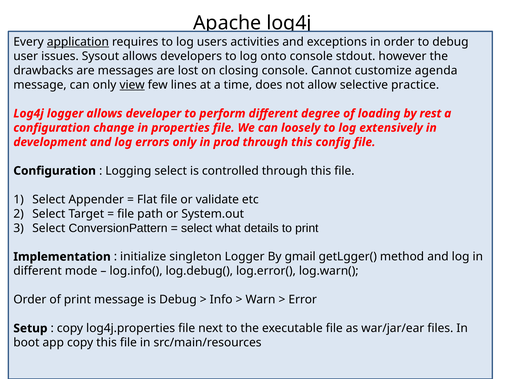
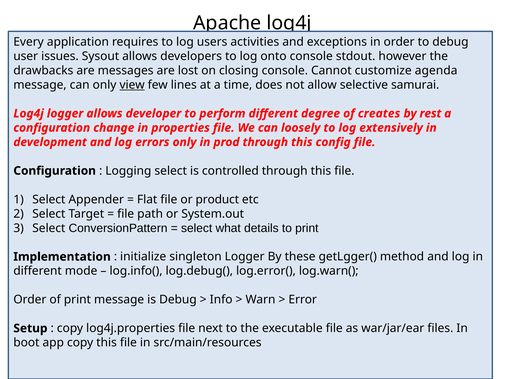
application underline: present -> none
practice: practice -> samurai
loading: loading -> creates
validate: validate -> product
gmail: gmail -> these
